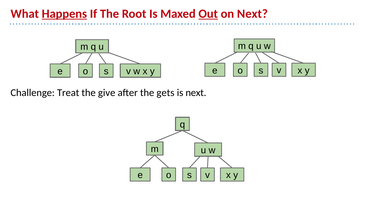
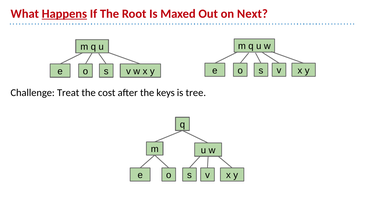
Out underline: present -> none
give: give -> cost
gets: gets -> keys
is next: next -> tree
